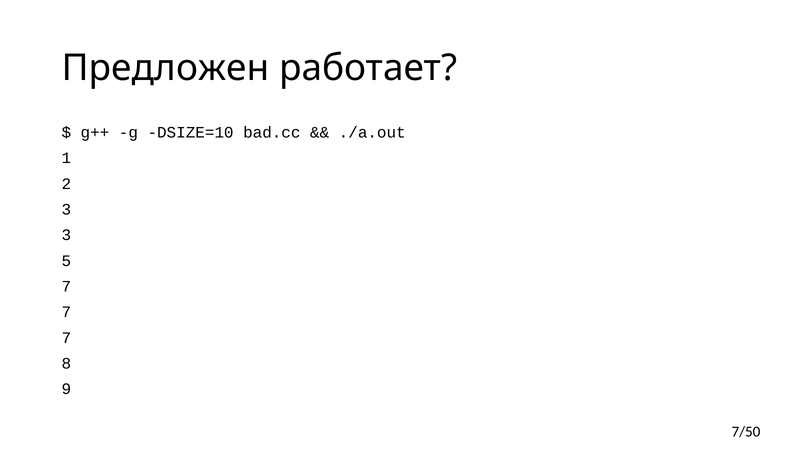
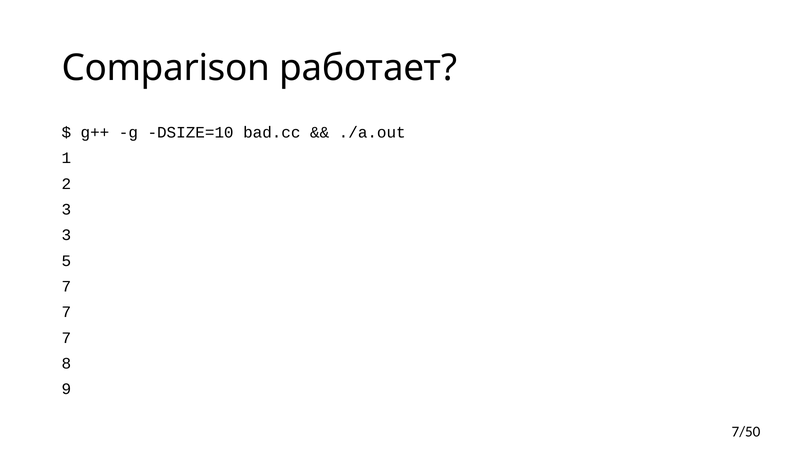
Предложен: Предложен -> Comparison
